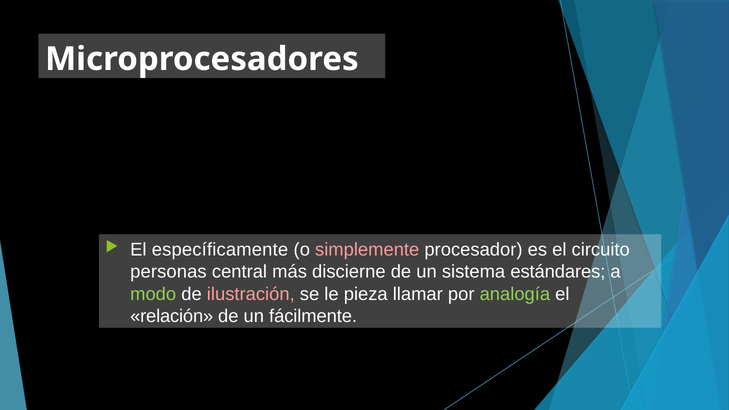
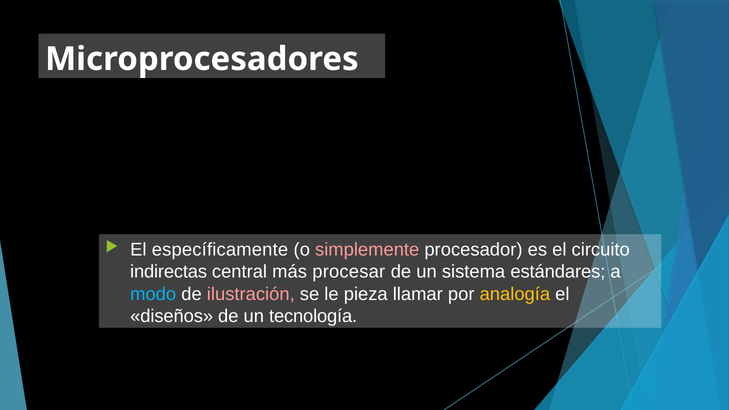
personas: personas -> indirectas
discierne: discierne -> procesar
modo colour: light green -> light blue
analogía colour: light green -> yellow
relación: relación -> diseños
fácilmente: fácilmente -> tecnología
